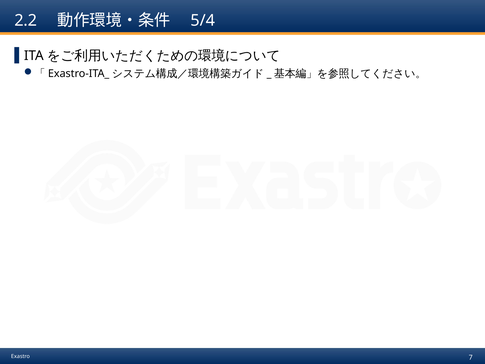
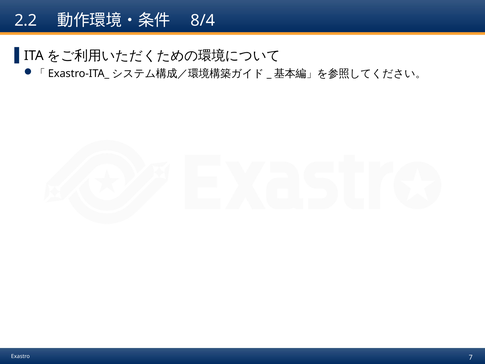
5/4: 5/4 -> 8/4
